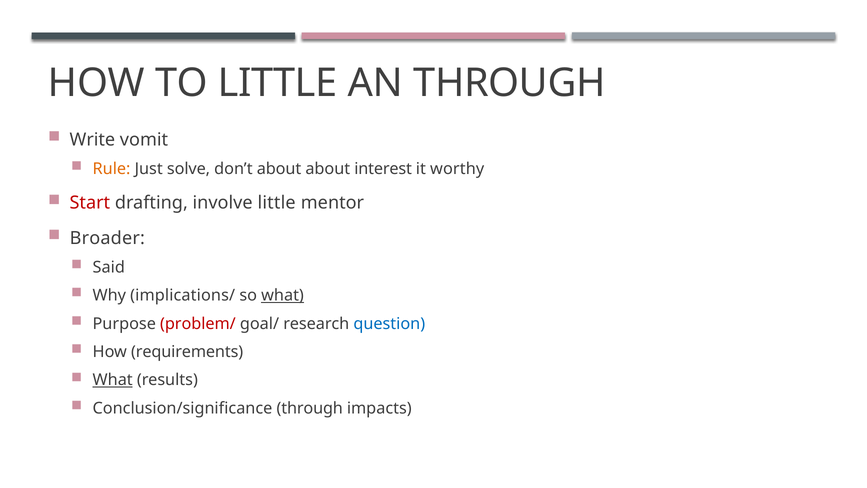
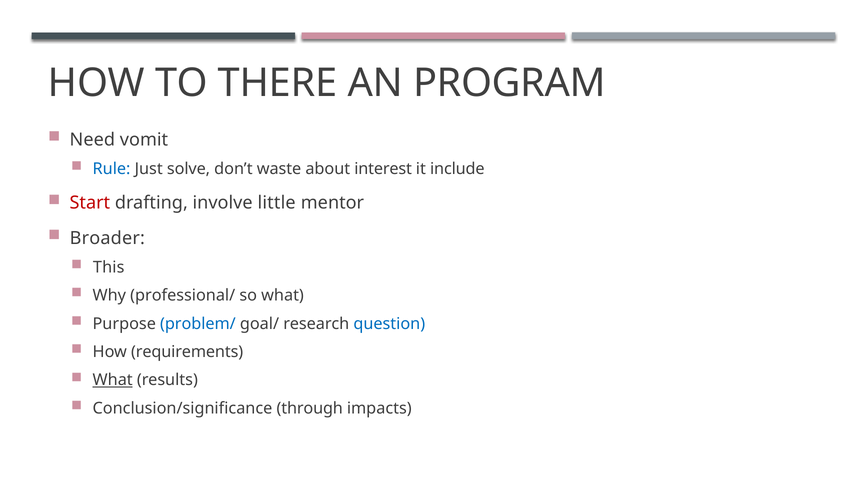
TO LITTLE: LITTLE -> THERE
AN THROUGH: THROUGH -> PROGRAM
Write: Write -> Need
Rule colour: orange -> blue
don’t about: about -> waste
worthy: worthy -> include
Said: Said -> This
implications/: implications/ -> professional/
what at (283, 295) underline: present -> none
problem/ colour: red -> blue
